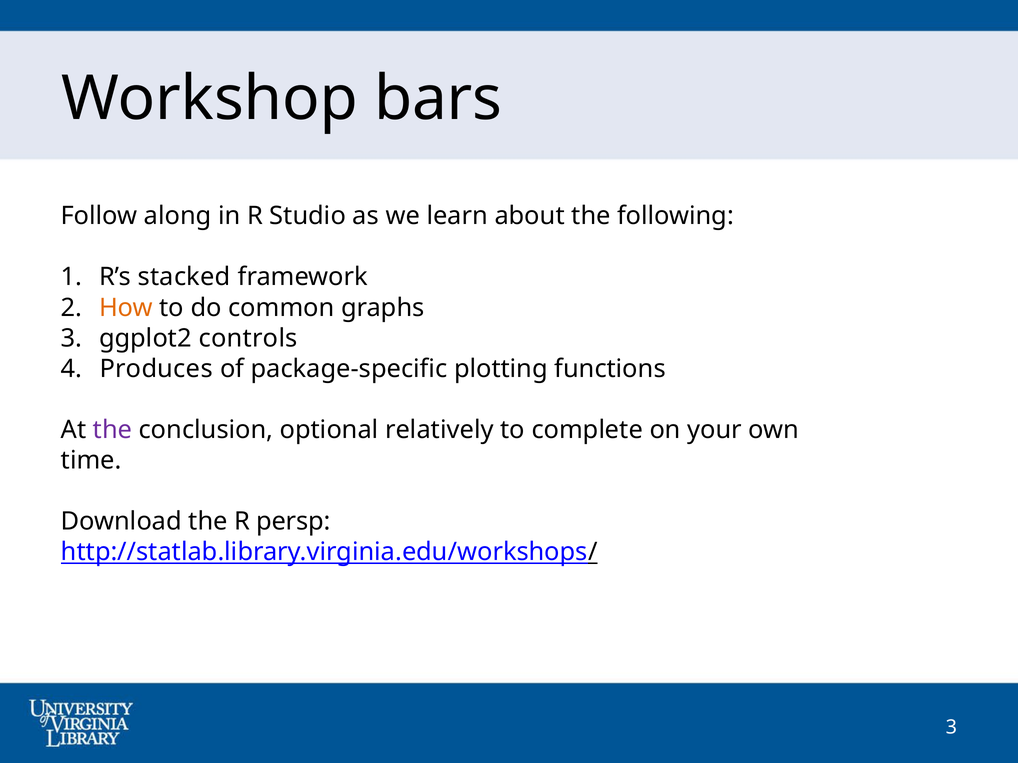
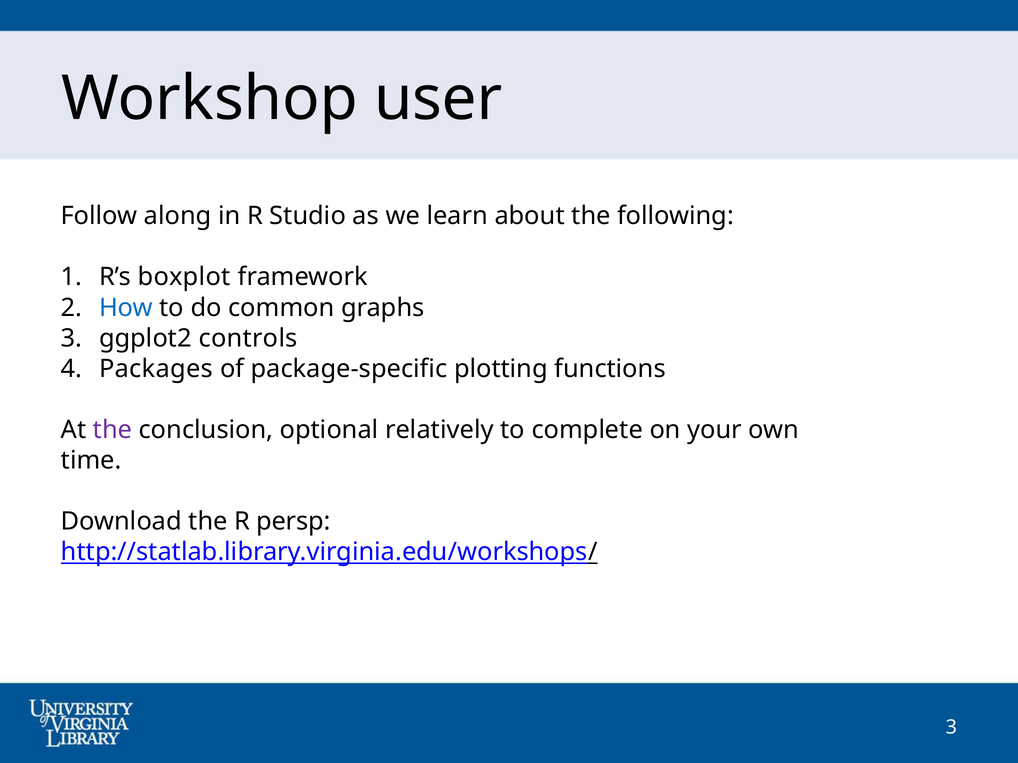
bars: bars -> user
stacked: stacked -> boxplot
How colour: orange -> blue
Produces: Produces -> Packages
